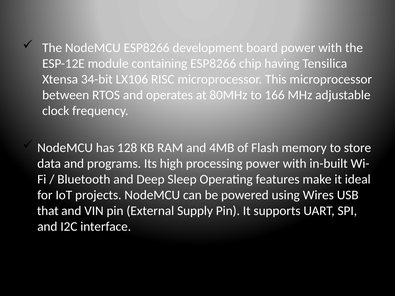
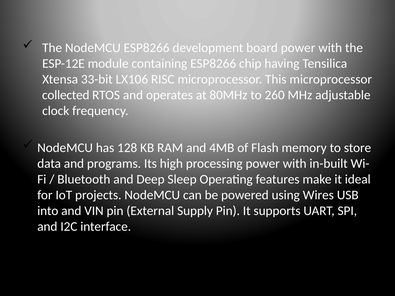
34-bit: 34-bit -> 33-bit
between: between -> collected
166: 166 -> 260
that: that -> into
